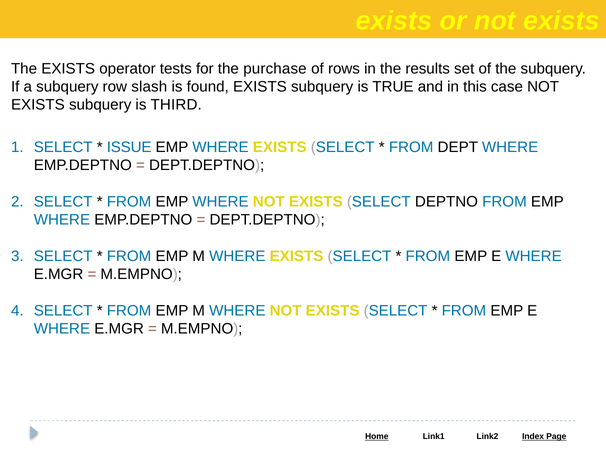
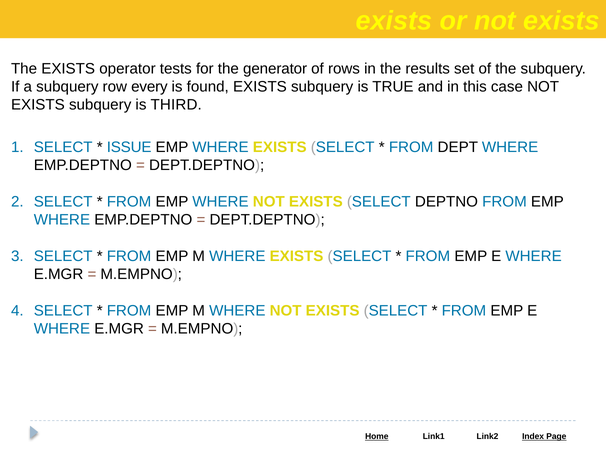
purchase: purchase -> generator
slash: slash -> every
